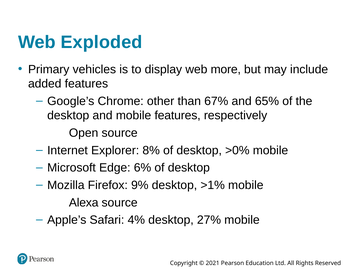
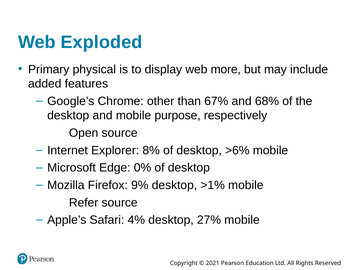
vehicles: vehicles -> physical
65%: 65% -> 68%
mobile features: features -> purpose
>0%: >0% -> >6%
6%: 6% -> 0%
Alexa: Alexa -> Refer
